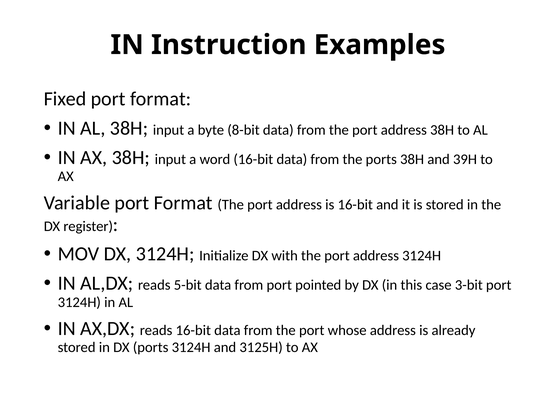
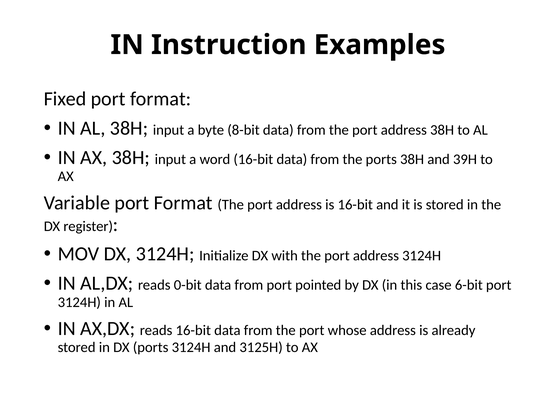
5-bit: 5-bit -> 0-bit
3-bit: 3-bit -> 6-bit
